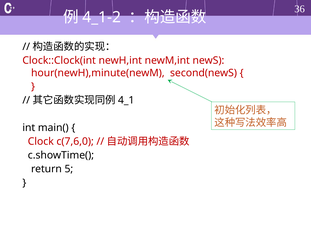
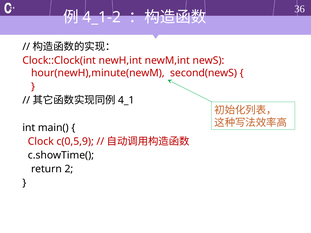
c(7,6,0: c(7,6,0 -> c(0,5,9
5: 5 -> 2
